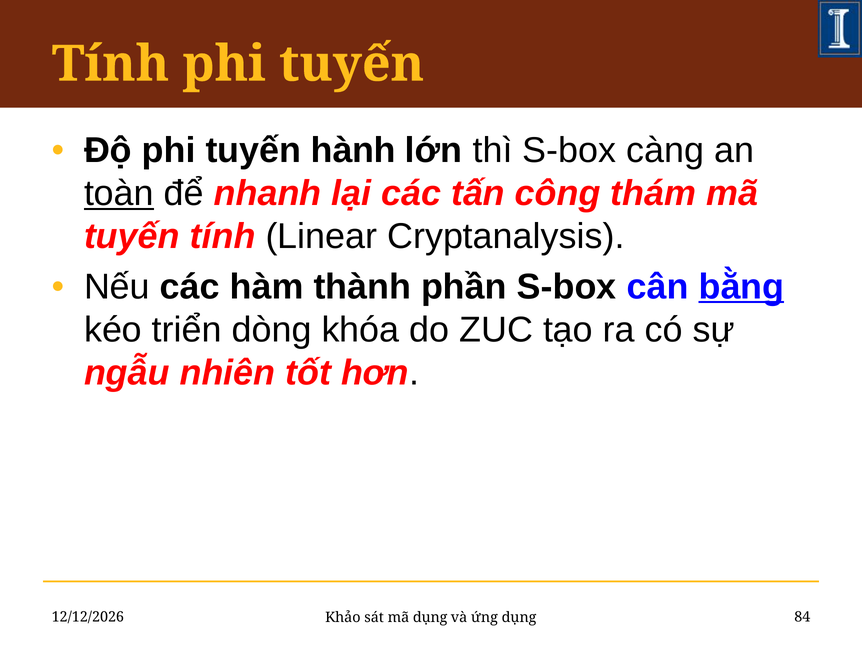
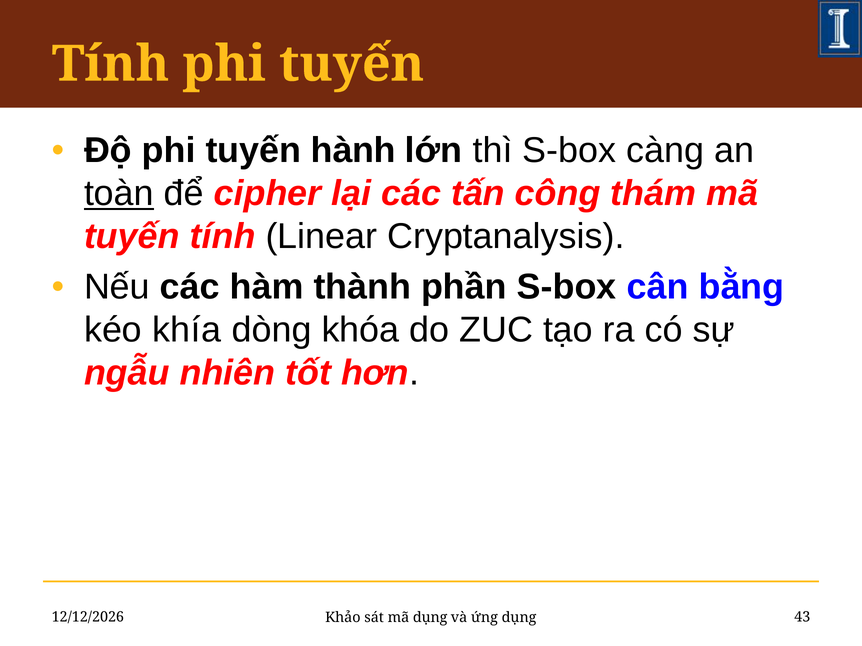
nhanh: nhanh -> cipher
bằng underline: present -> none
triển: triển -> khía
84: 84 -> 43
